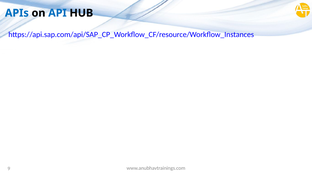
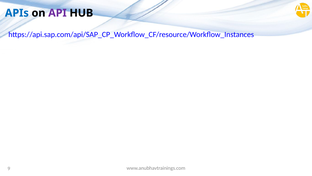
API colour: blue -> purple
